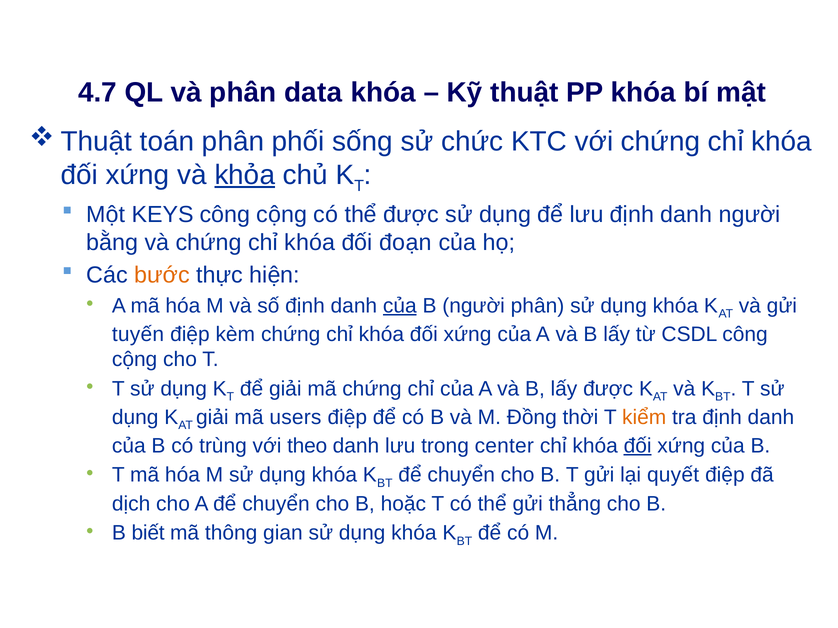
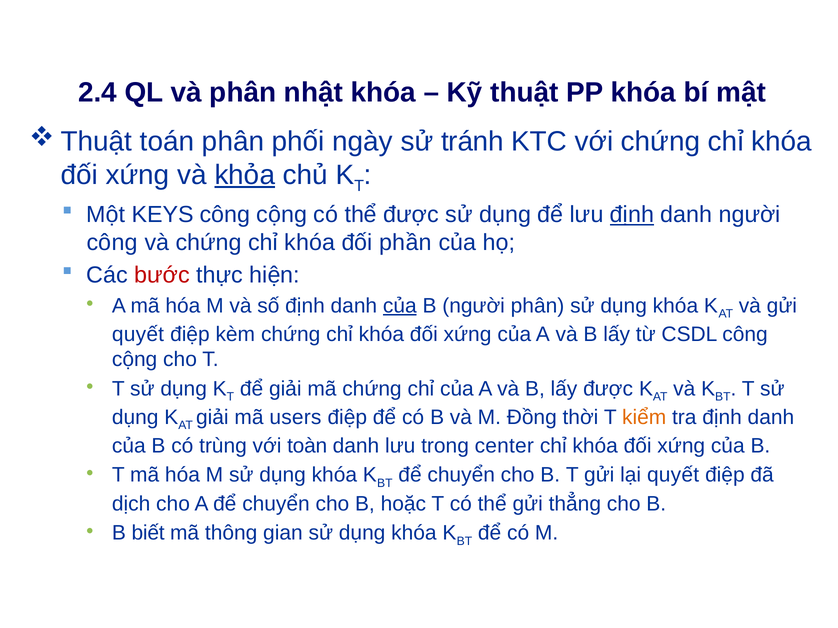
4.7: 4.7 -> 2.4
data: data -> nhật
sống: sống -> ngày
chức: chức -> tránh
định at (632, 215) underline: none -> present
bằng at (112, 243): bằng -> công
đoạn: đoạn -> phần
bước colour: orange -> red
tuyến at (138, 334): tuyến -> quyết
theo: theo -> toàn
đối at (638, 446) underline: present -> none
